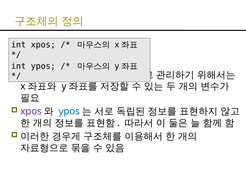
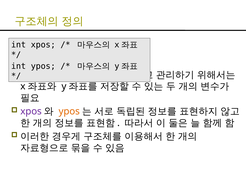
ypos at (69, 111) colour: blue -> orange
